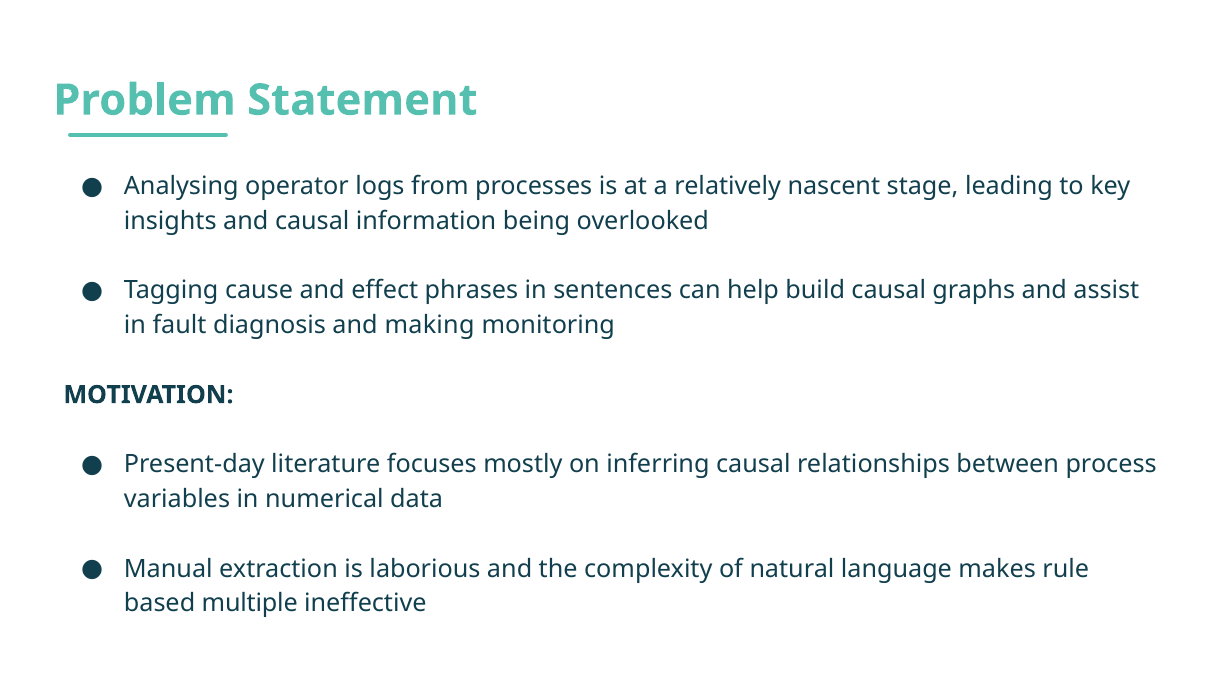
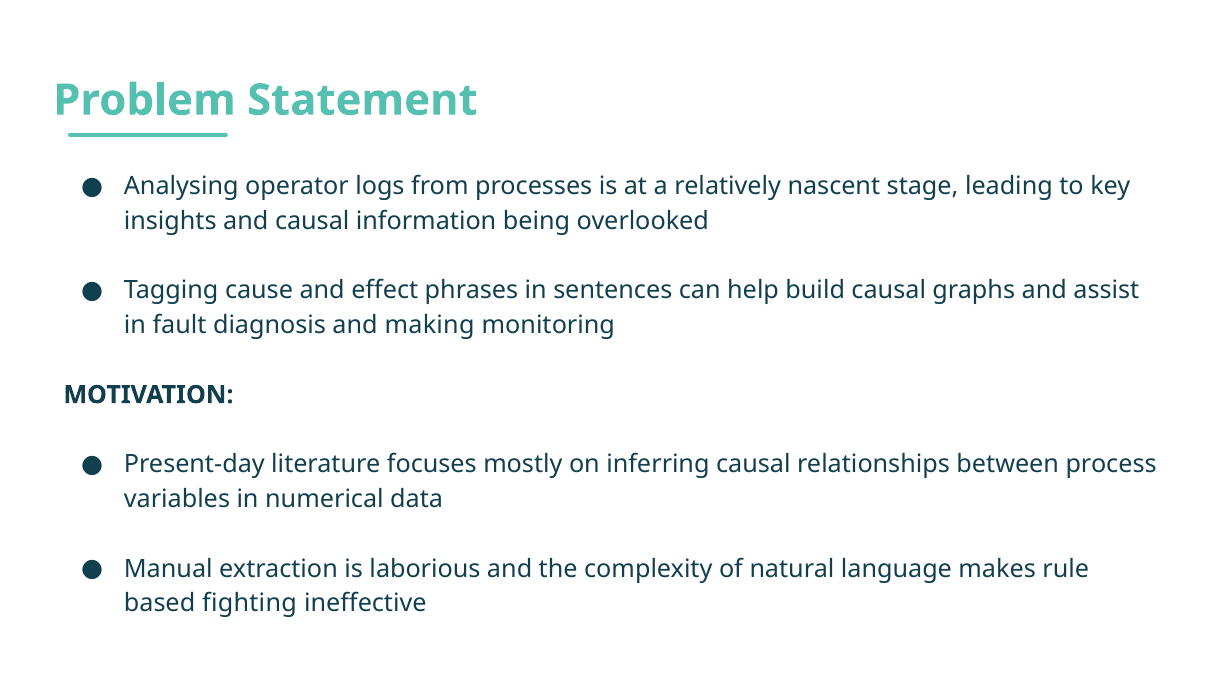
multiple: multiple -> fighting
